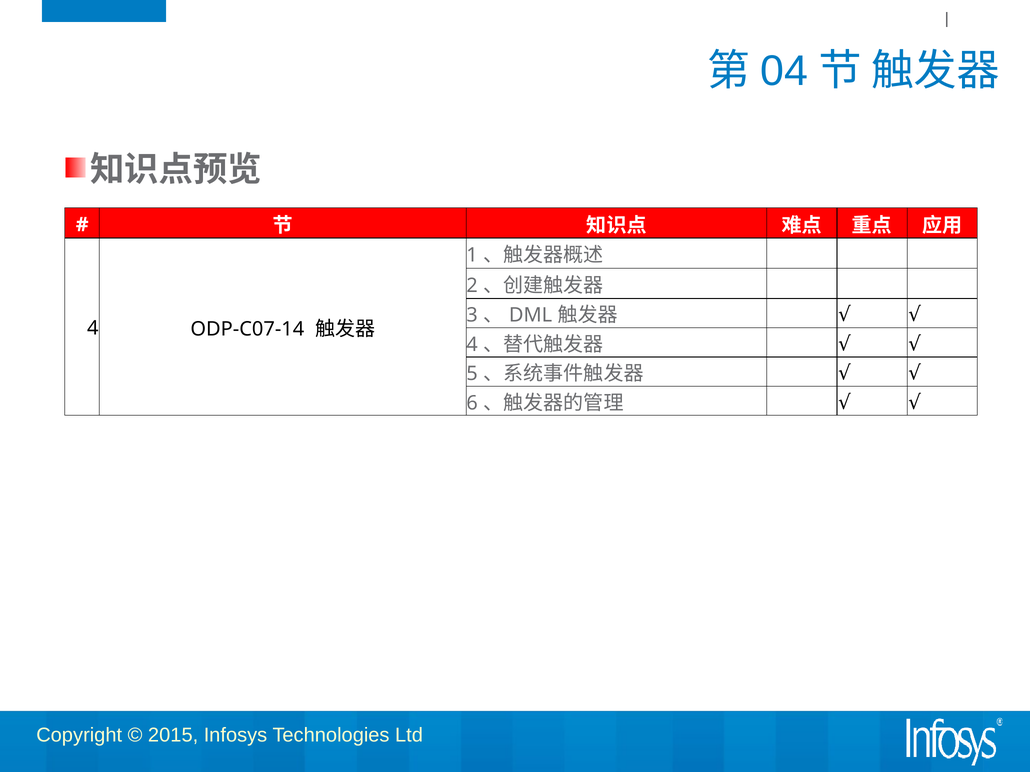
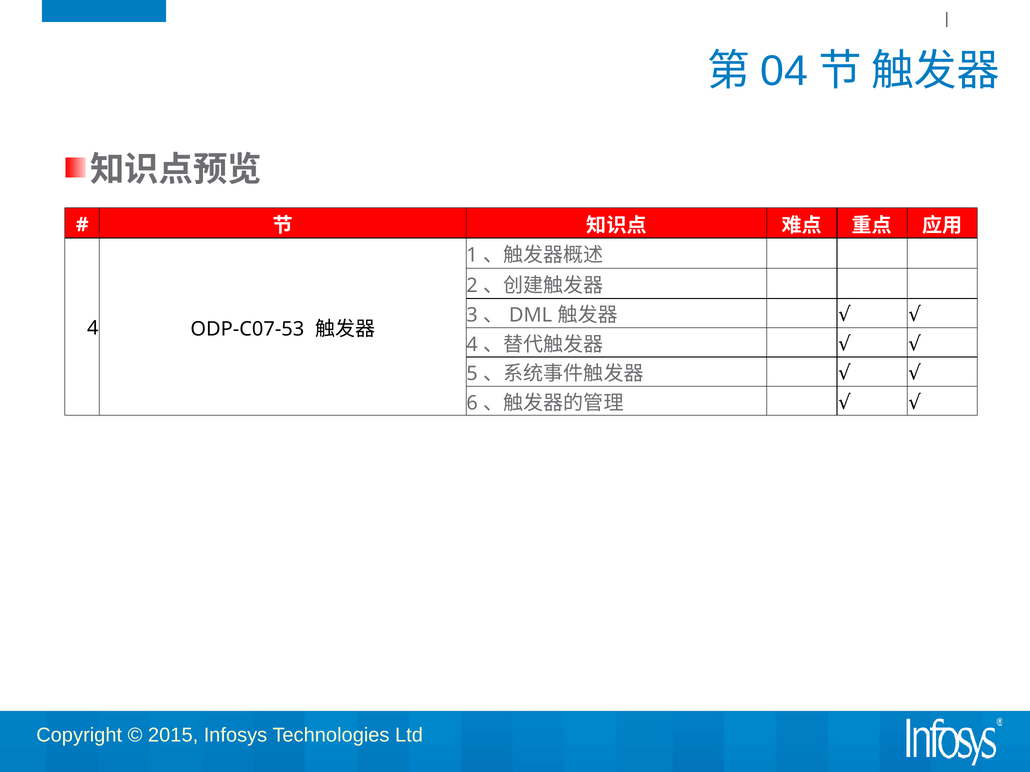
ODP-C07-14: ODP-C07-14 -> ODP-C07-53
